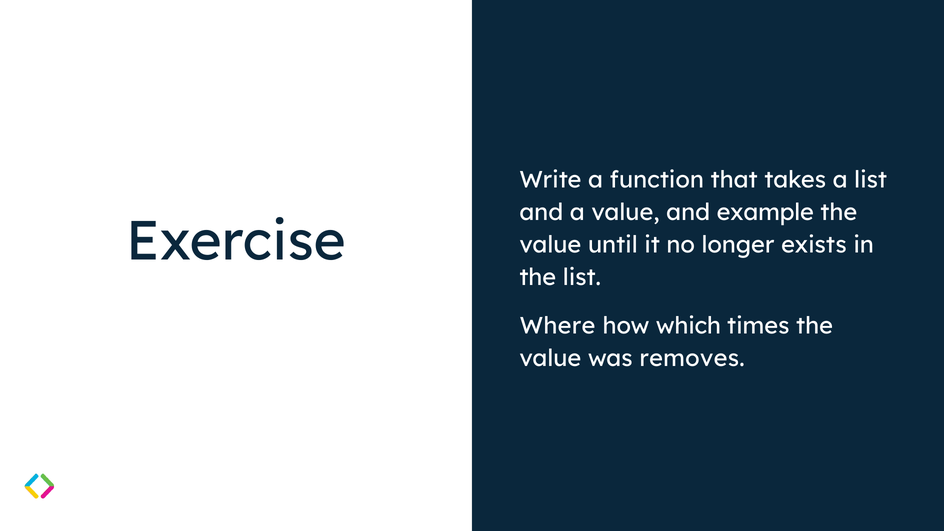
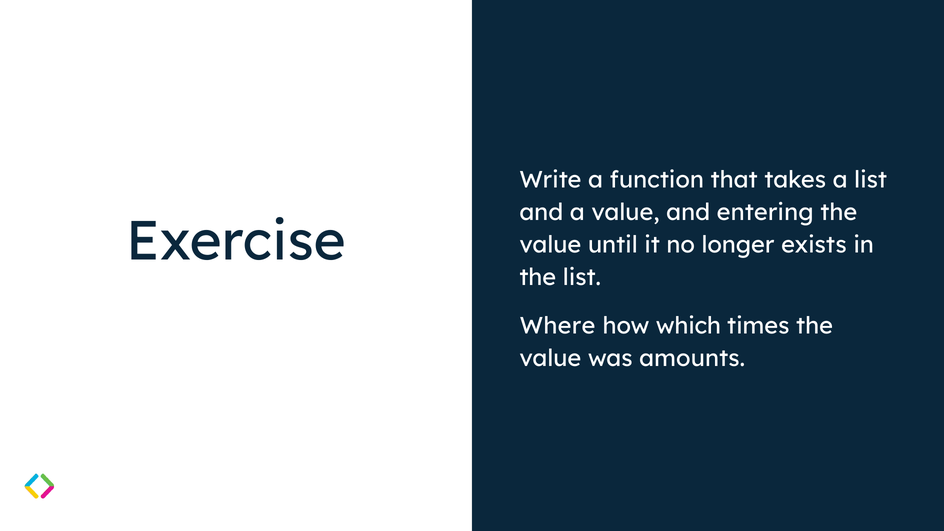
example: example -> entering
removes: removes -> amounts
